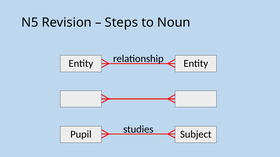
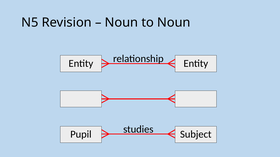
Steps at (121, 23): Steps -> Noun
